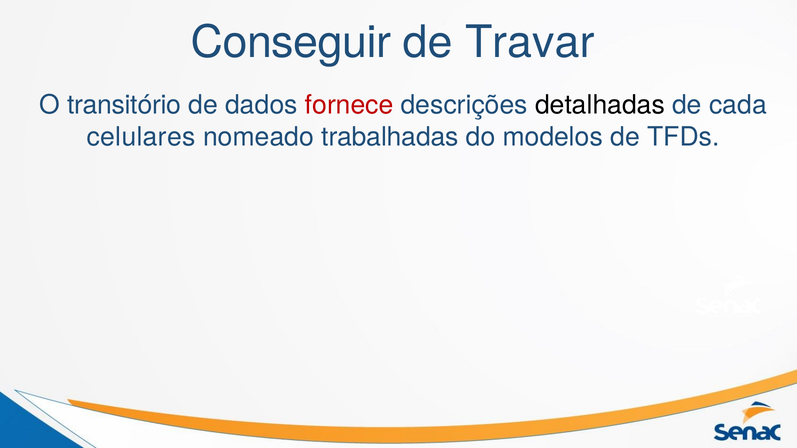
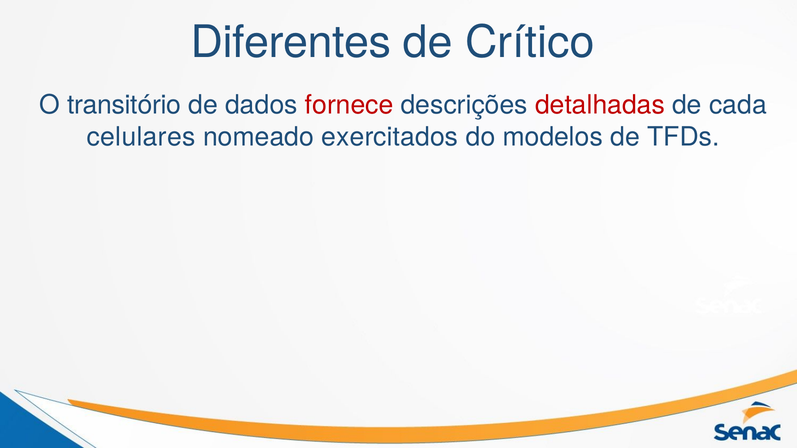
Conseguir: Conseguir -> Diferentes
Travar: Travar -> Crítico
detalhadas colour: black -> red
trabalhadas: trabalhadas -> exercitados
